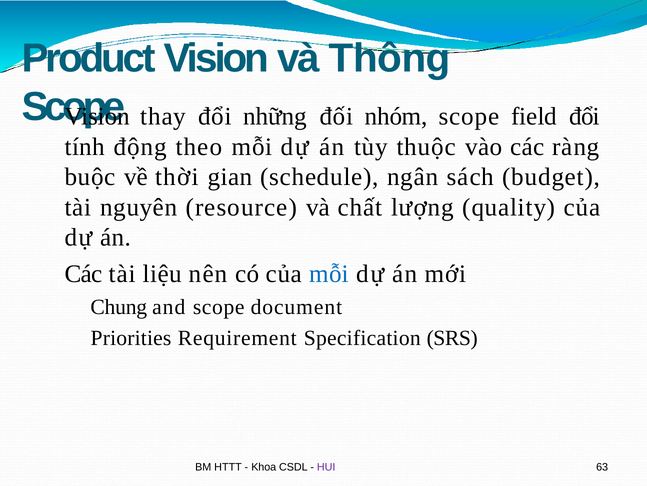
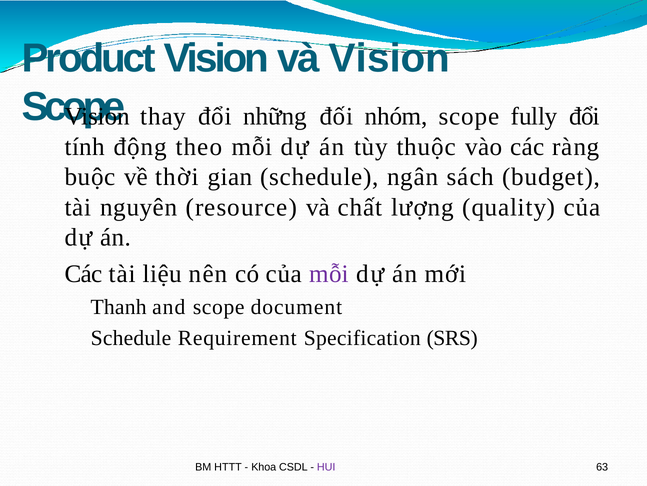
và Thông: Thông -> Vision
field: field -> fully
mỗi at (329, 274) colour: blue -> purple
Chung: Chung -> Thanh
Priorities at (131, 338): Priorities -> Schedule
